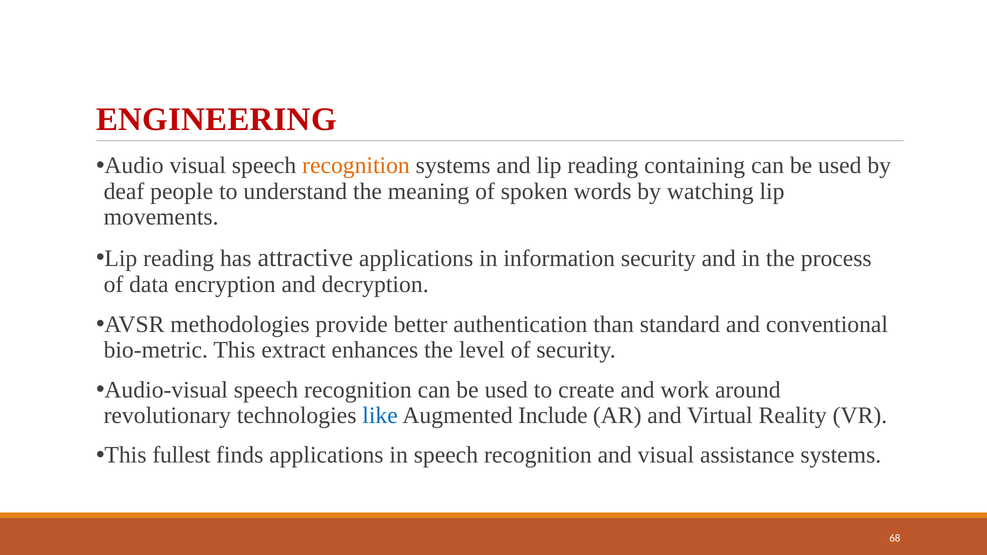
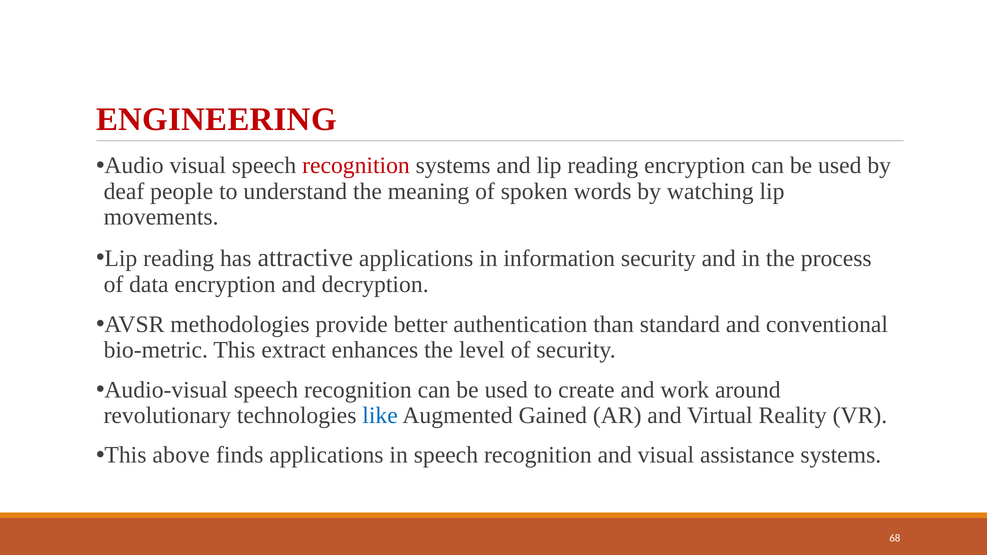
recognition at (356, 166) colour: orange -> red
reading containing: containing -> encryption
Include: Include -> Gained
fullest: fullest -> above
